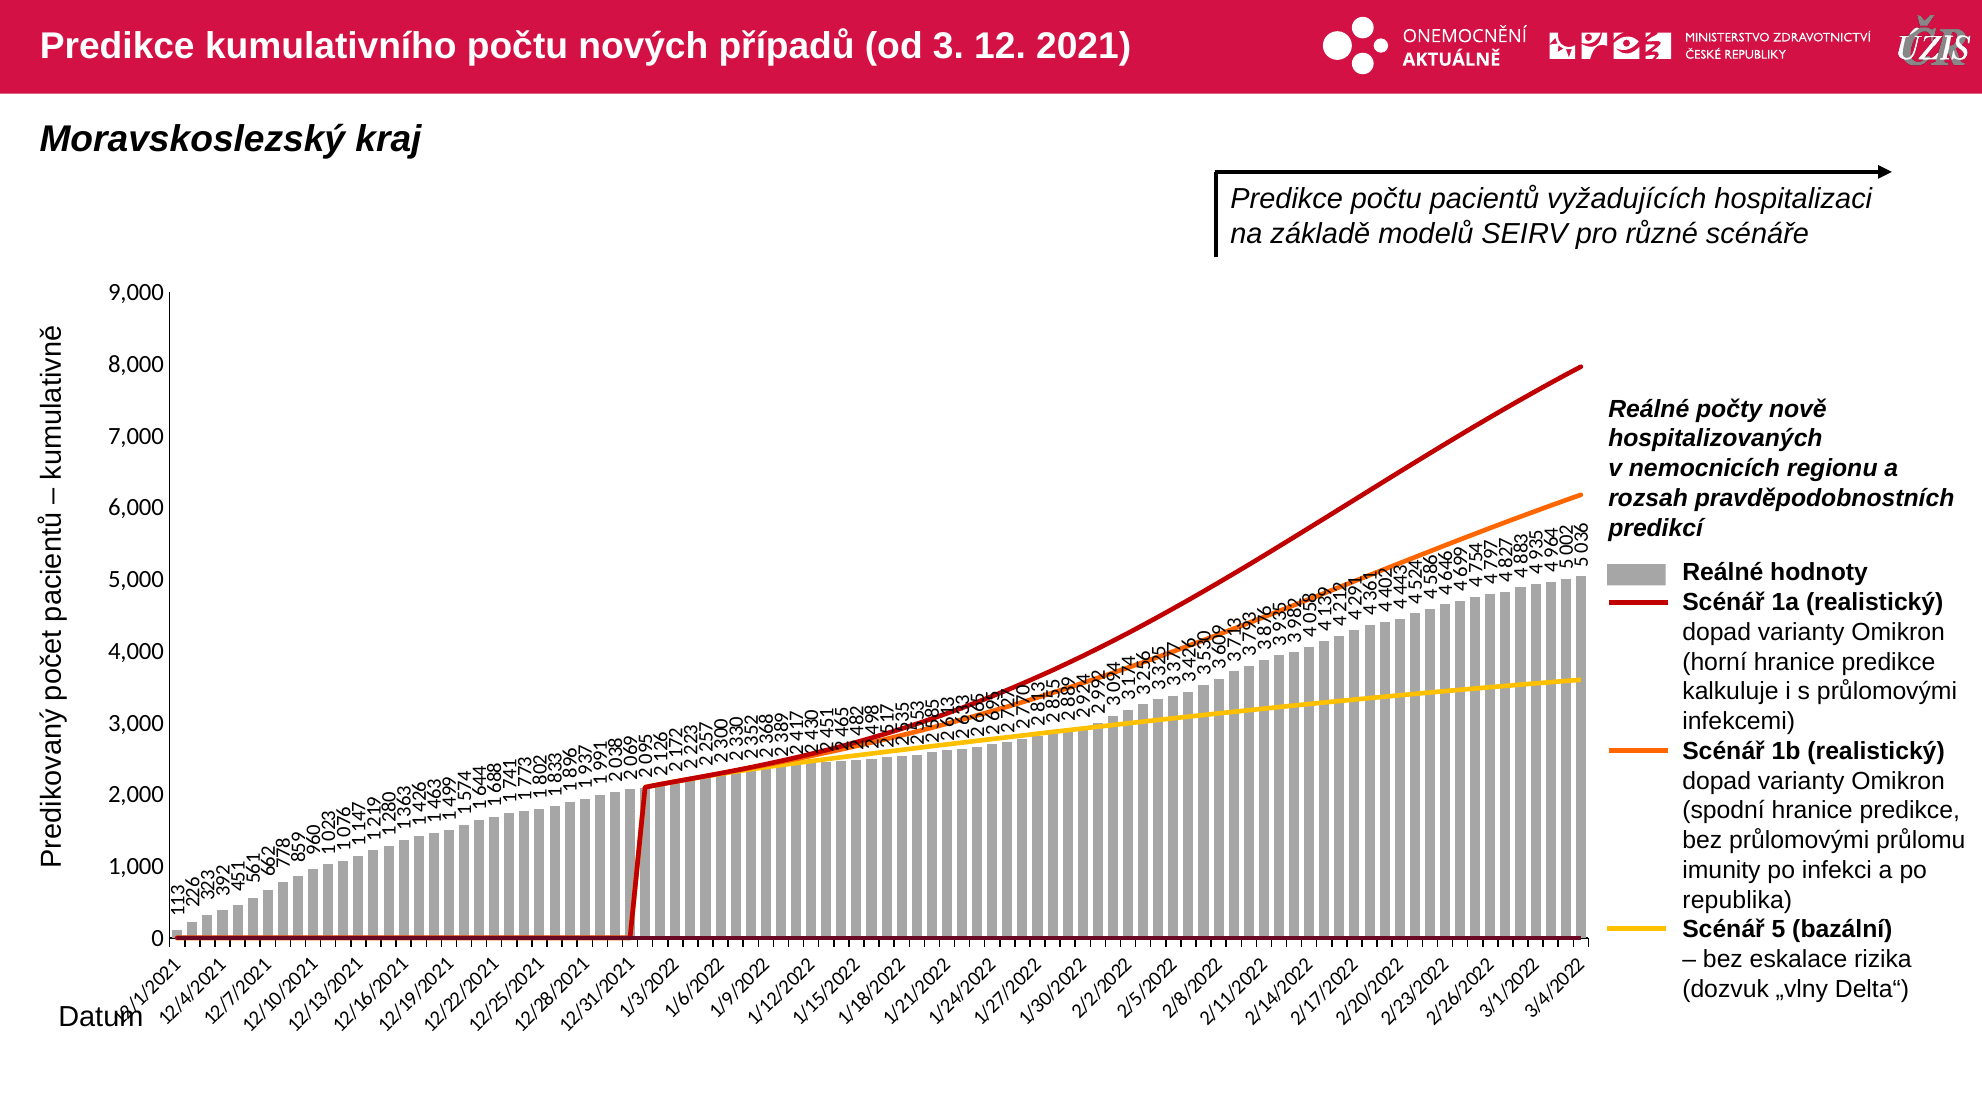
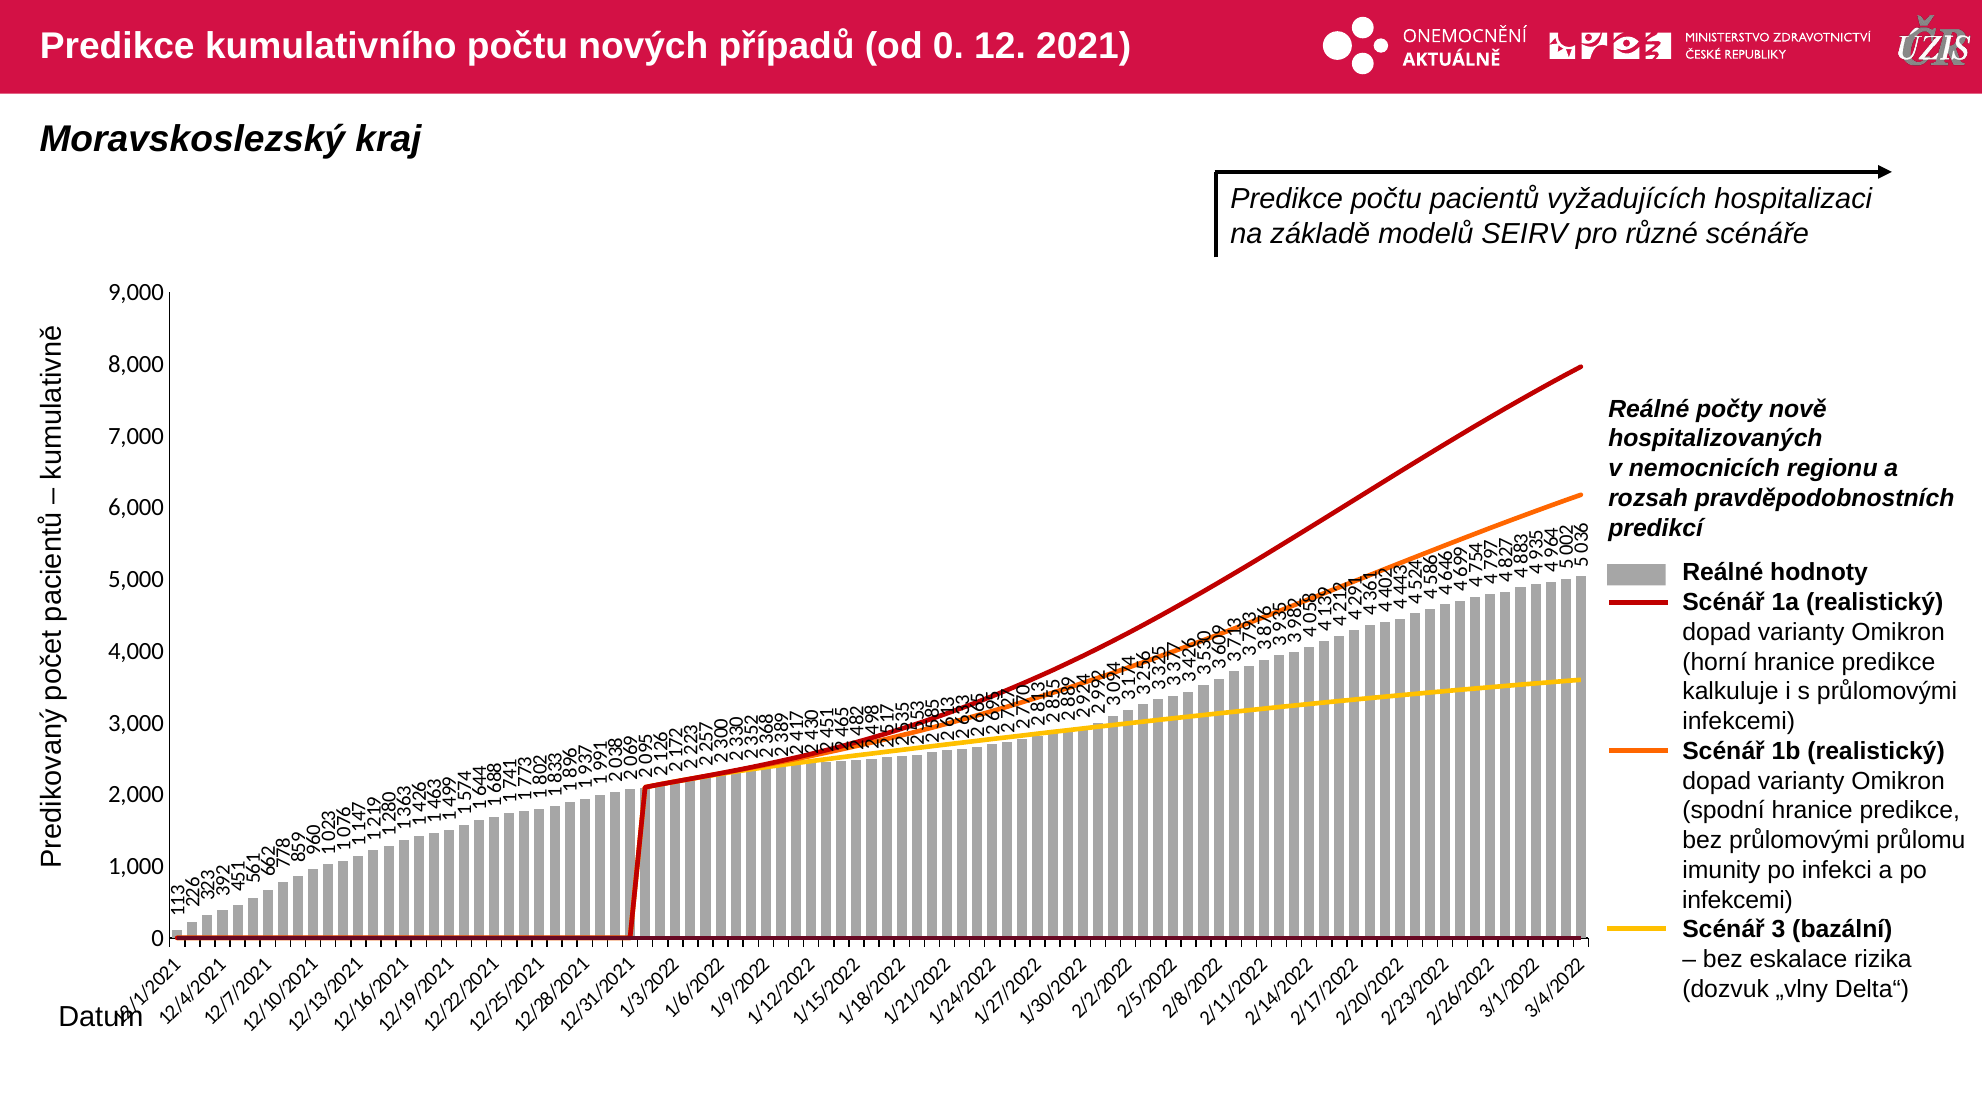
od 3: 3 -> 0
republika at (1737, 900): republika -> infekcemi
Scénář 5: 5 -> 3
